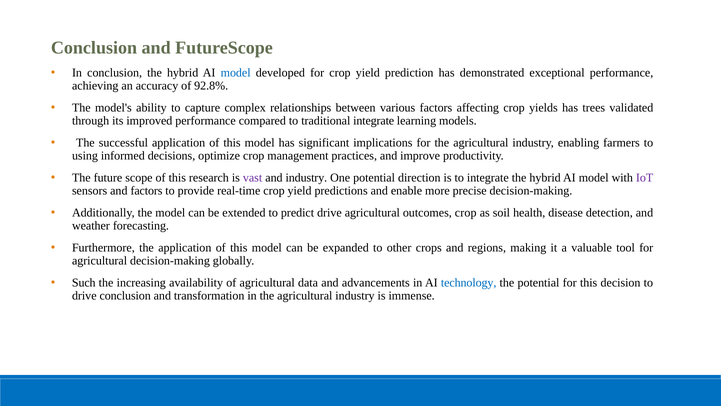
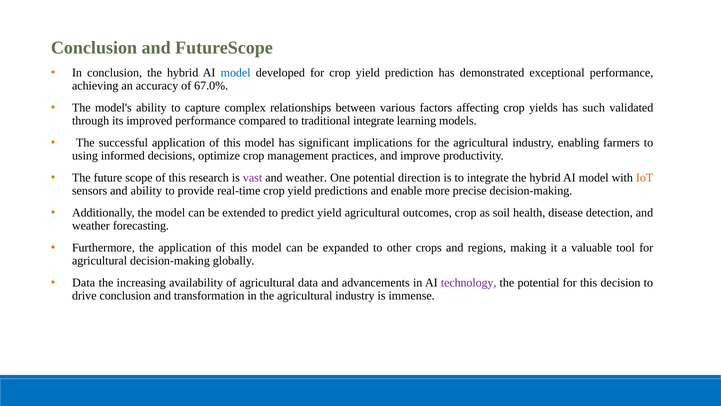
92.8%: 92.8% -> 67.0%
trees: trees -> such
industry at (306, 178): industry -> weather
IoT colour: purple -> orange
and factors: factors -> ability
predict drive: drive -> yield
Such at (84, 282): Such -> Data
technology colour: blue -> purple
